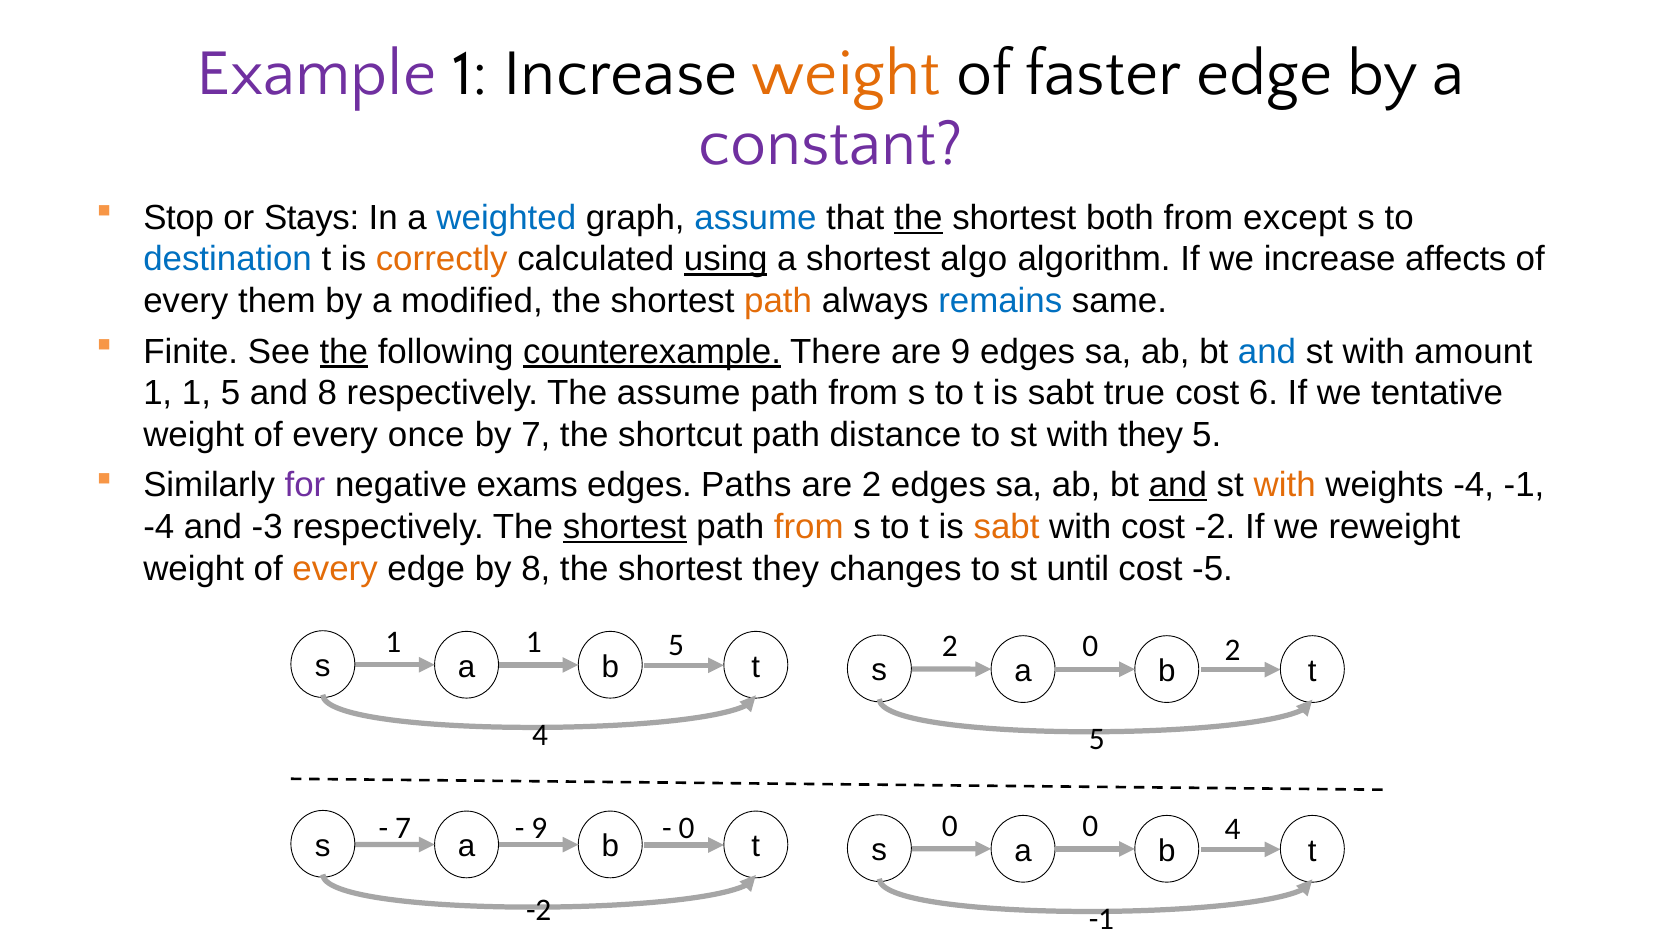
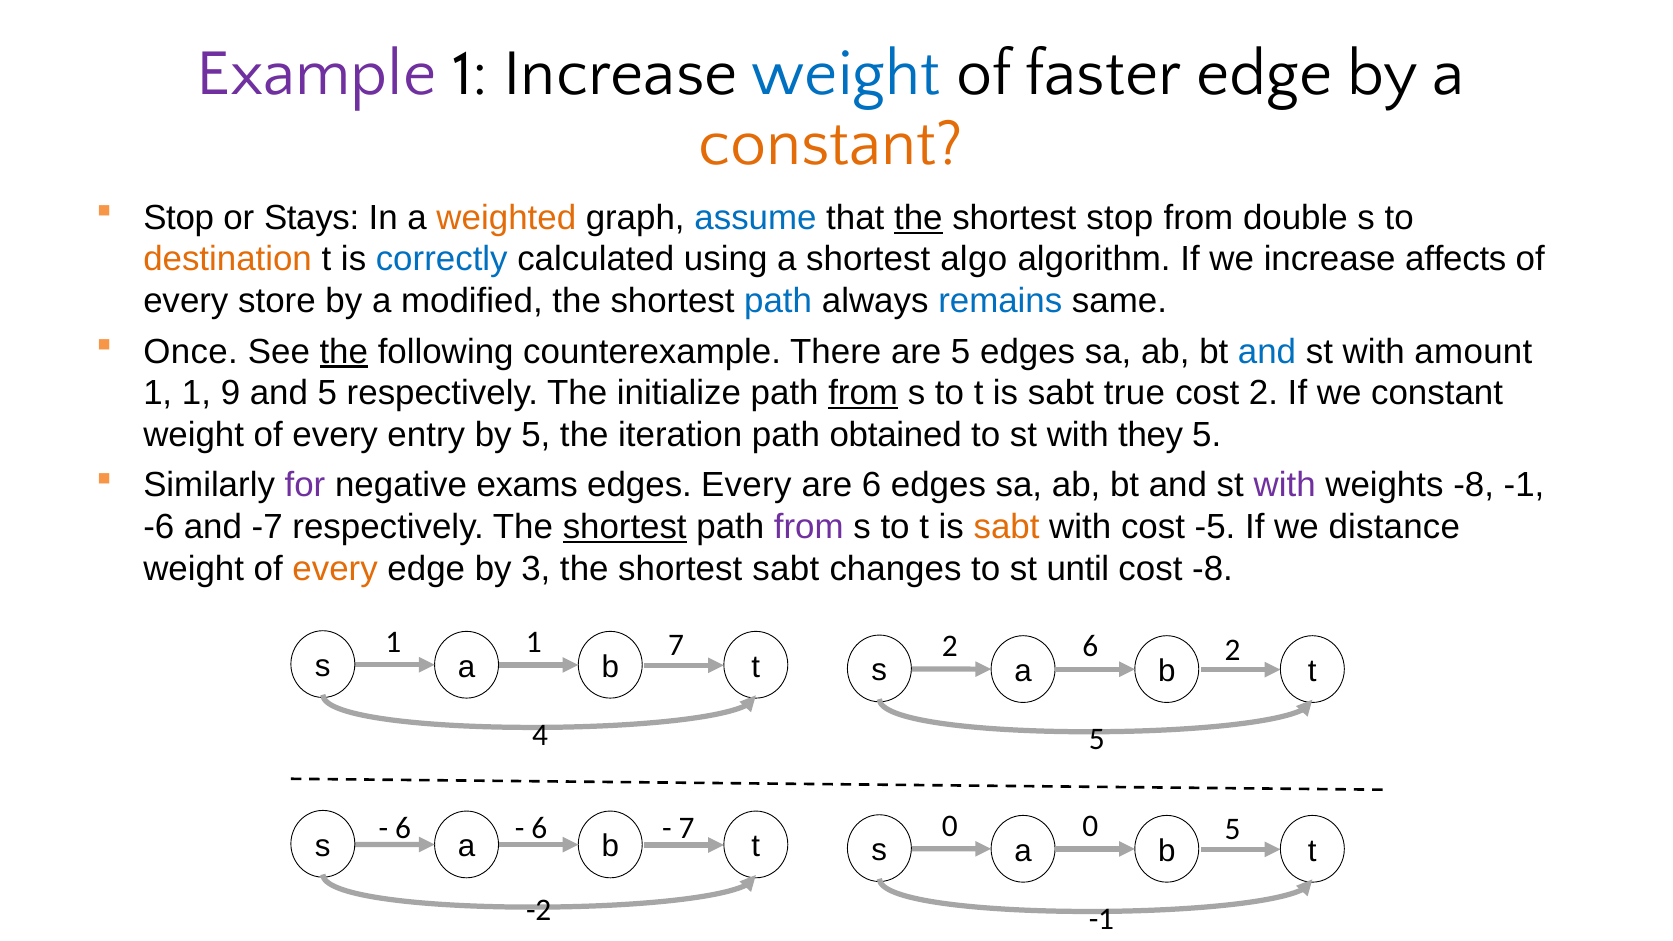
weight at (846, 73) colour: orange -> blue
constant at (831, 143) colour: purple -> orange
weighted colour: blue -> orange
shortest both: both -> stop
except: except -> double
destination colour: blue -> orange
correctly colour: orange -> blue
using underline: present -> none
them: them -> store
path at (778, 301) colour: orange -> blue
Finite: Finite -> Once
counterexample underline: present -> none
are 9: 9 -> 5
5 at (230, 393): 5 -> 9
and 8: 8 -> 5
The assume: assume -> initialize
from at (863, 393) underline: none -> present
cost 6: 6 -> 2
we tentative: tentative -> constant
once: once -> entry
by 7: 7 -> 5
shortcut: shortcut -> iteration
distance: distance -> obtained
edges Paths: Paths -> Every
are 2: 2 -> 6
and at (1178, 485) underline: present -> none
with at (1285, 485) colour: orange -> purple
weights -4: -4 -> -8
-4 at (159, 527): -4 -> -6
-3: -3 -> -7
from at (809, 527) colour: orange -> purple
cost -2: -2 -> -5
reweight: reweight -> distance
by 8: 8 -> 3
shortest they: they -> sabt
cost -5: -5 -> -8
5 at (676, 646): 5 -> 7
2 0: 0 -> 6
0 4: 4 -> 5
7 at (403, 828): 7 -> 6
9 at (539, 828): 9 -> 6
0 at (687, 828): 0 -> 7
